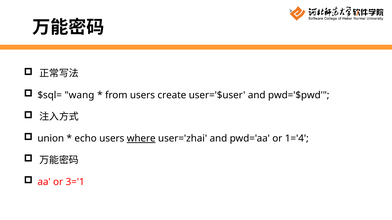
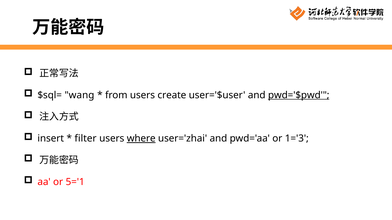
pwd='$pwd underline: none -> present
union: union -> insert
echo: echo -> filter
1='4: 1='4 -> 1='3
3='1: 3='1 -> 5='1
